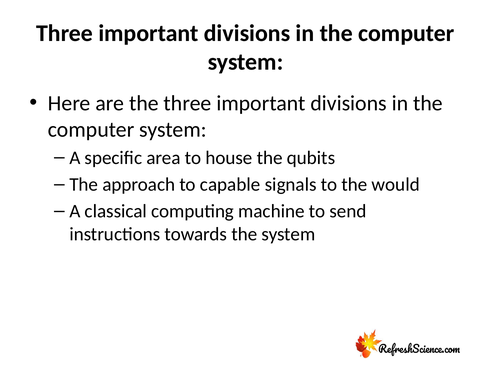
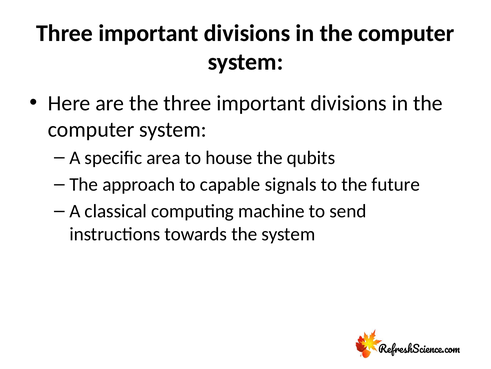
would: would -> future
